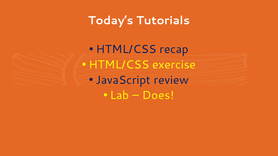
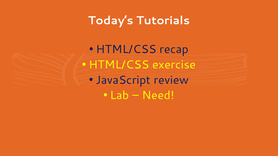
Does: Does -> Need
